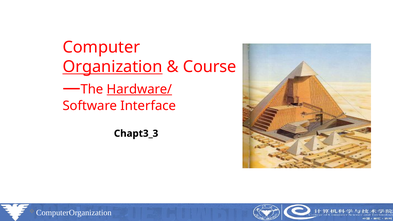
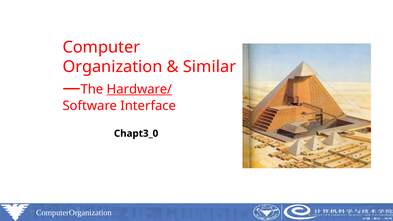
Organization underline: present -> none
Course: Course -> Similar
Chapt3_3: Chapt3_3 -> Chapt3_0
